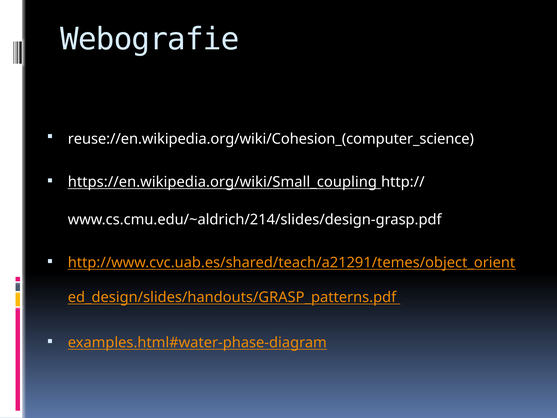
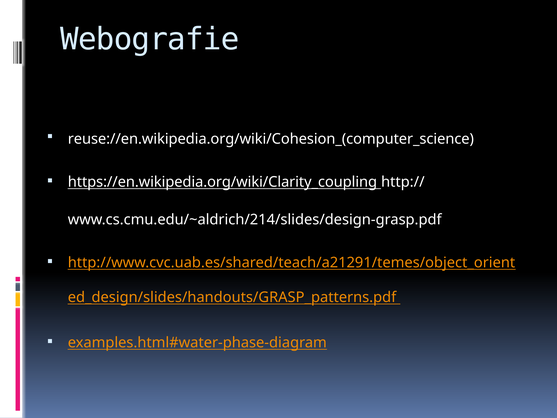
https://en.wikipedia.org/wiki/Small_coupling: https://en.wikipedia.org/wiki/Small_coupling -> https://en.wikipedia.org/wiki/Clarity_coupling
